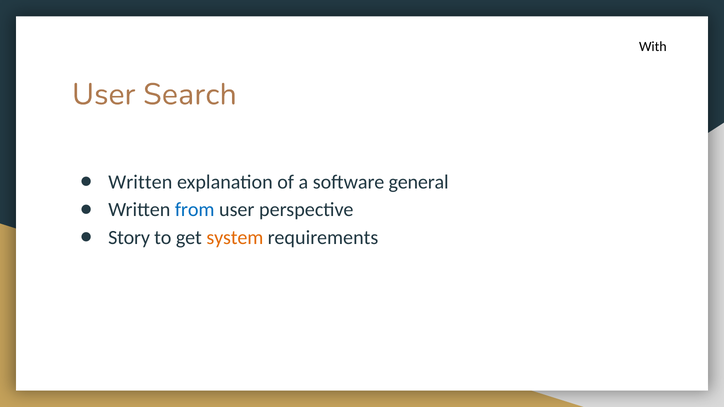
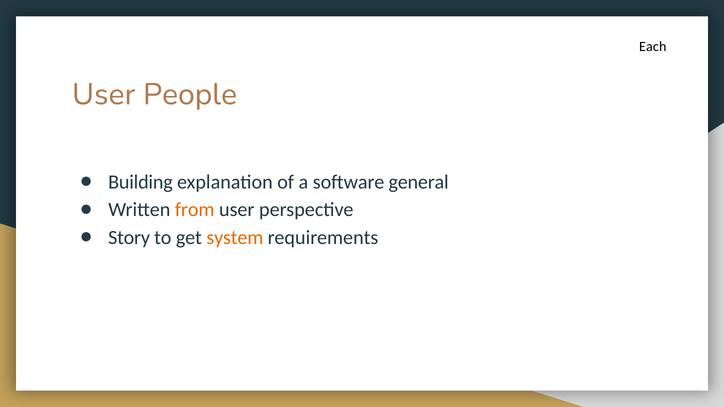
With: With -> Each
Search: Search -> People
Written at (140, 182): Written -> Building
from colour: blue -> orange
